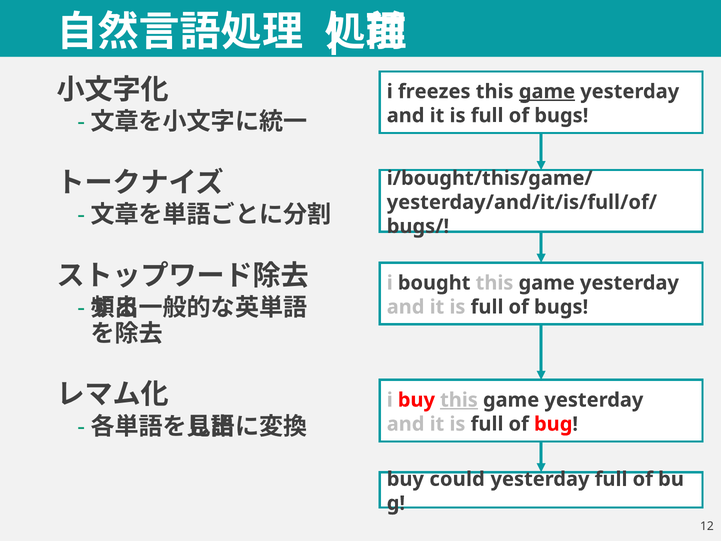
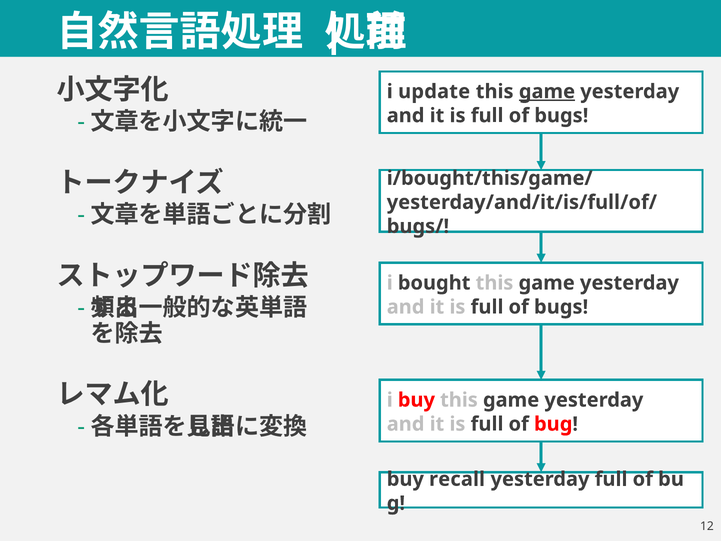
freezes: freezes -> update
this at (459, 400) underline: present -> none
could: could -> recall
